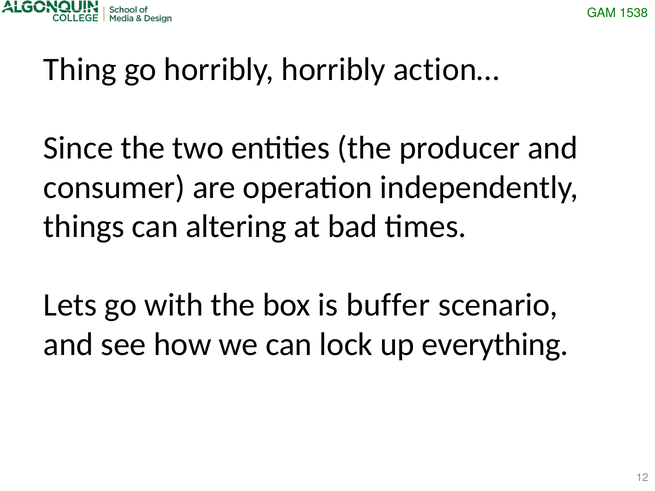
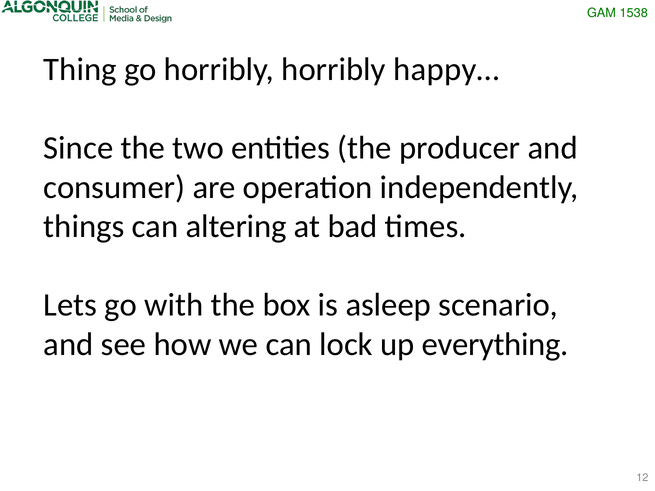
action…: action… -> happy…
buffer: buffer -> asleep
